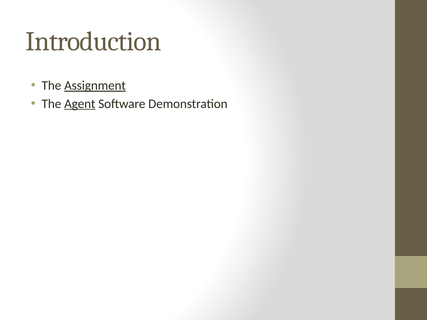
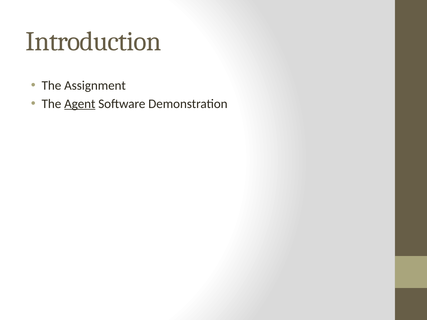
Assignment underline: present -> none
